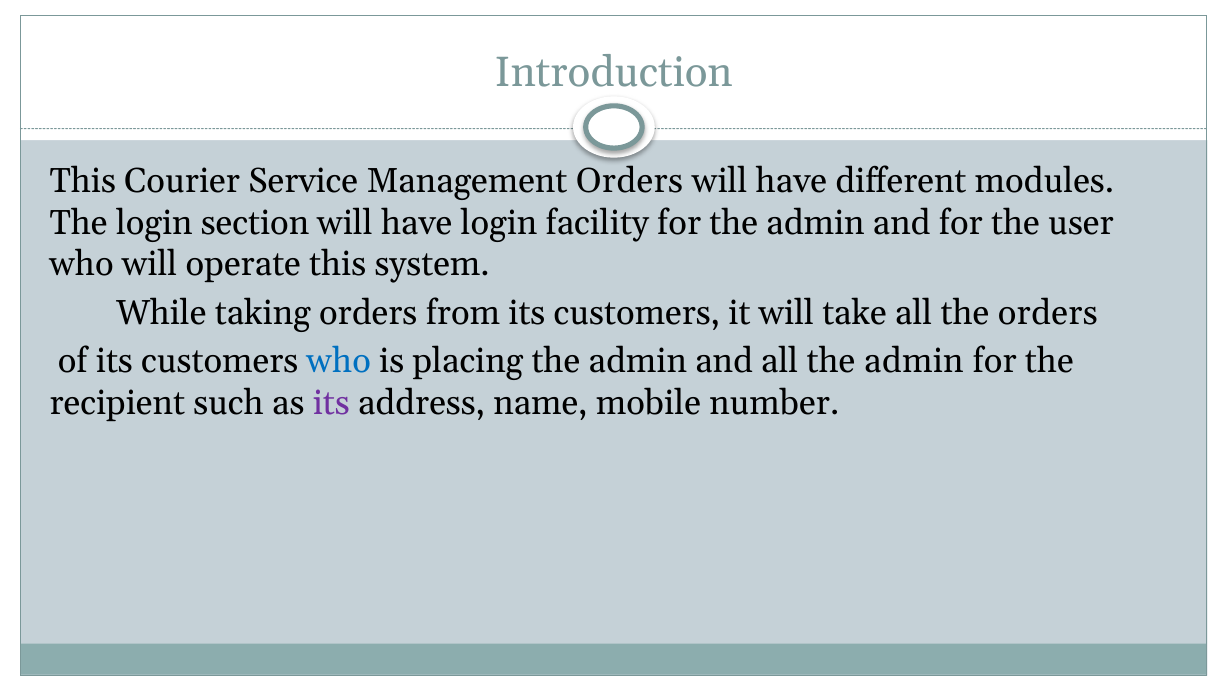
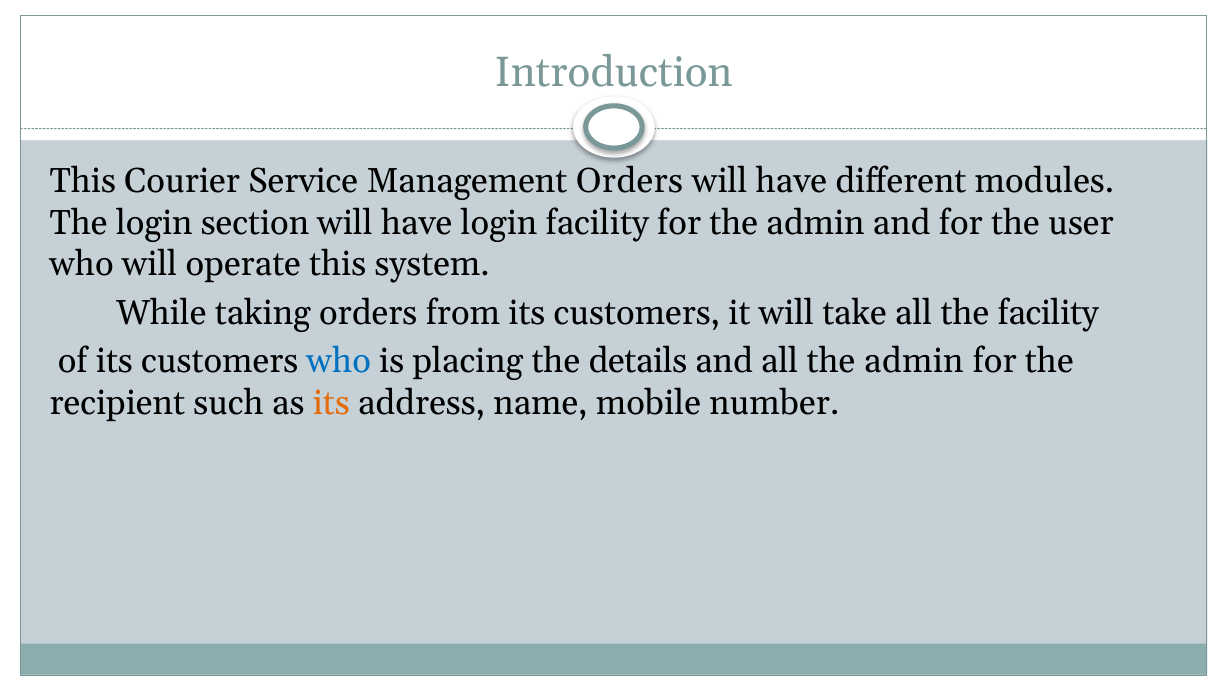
the orders: orders -> facility
placing the admin: admin -> details
its at (331, 403) colour: purple -> orange
